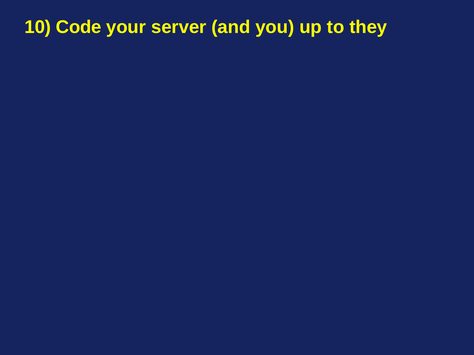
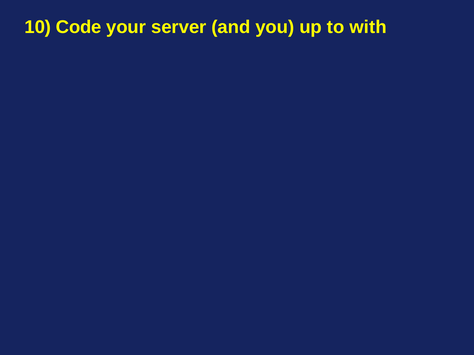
they: they -> with
